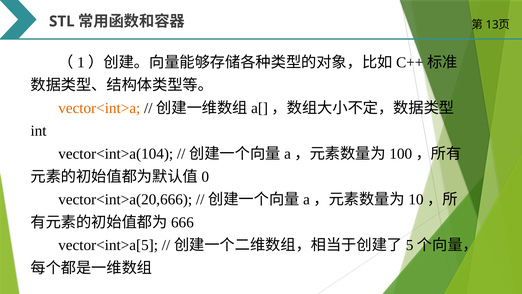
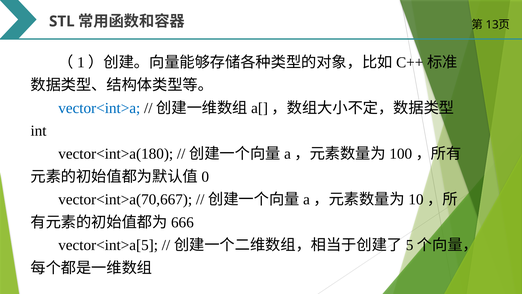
vector<int>a colour: orange -> blue
vector<int>a(104: vector<int>a(104 -> vector<int>a(180
vector<int>a(20,666: vector<int>a(20,666 -> vector<int>a(70,667
